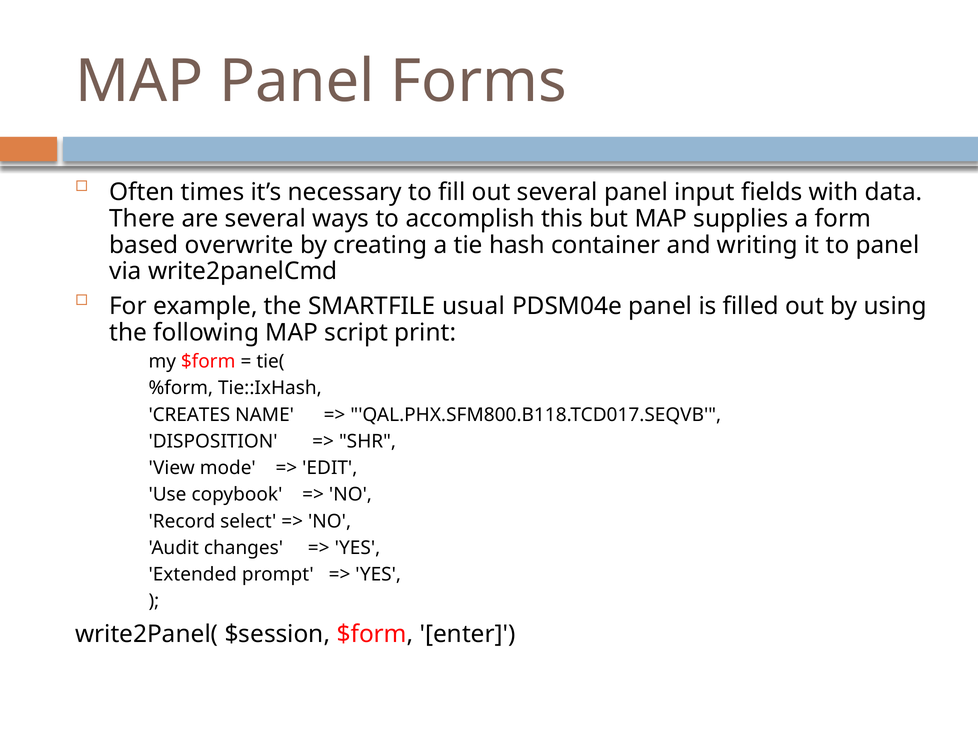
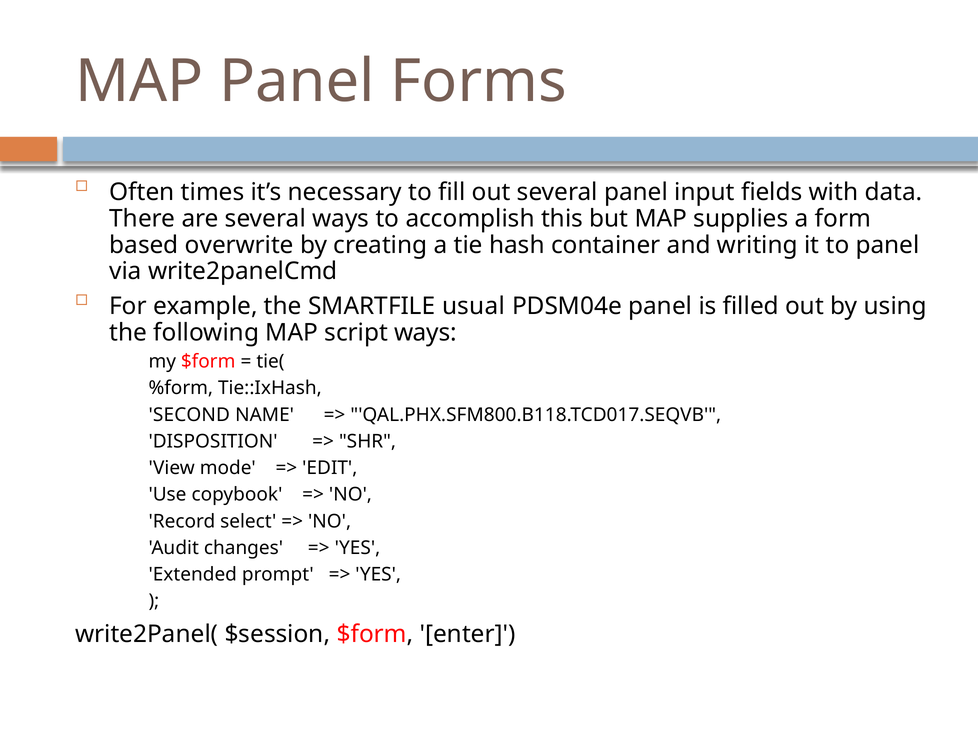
script print: print -> ways
CREATES: CREATES -> SECOND
